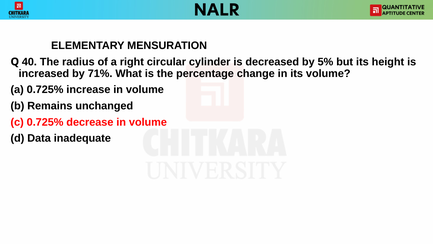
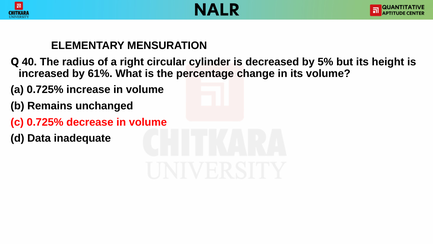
71%: 71% -> 61%
